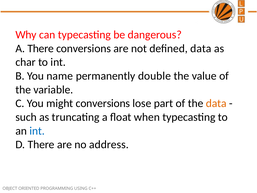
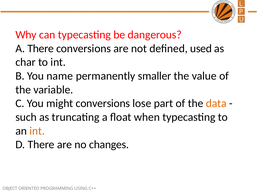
defined data: data -> used
double: double -> smaller
int at (37, 131) colour: blue -> orange
address: address -> changes
